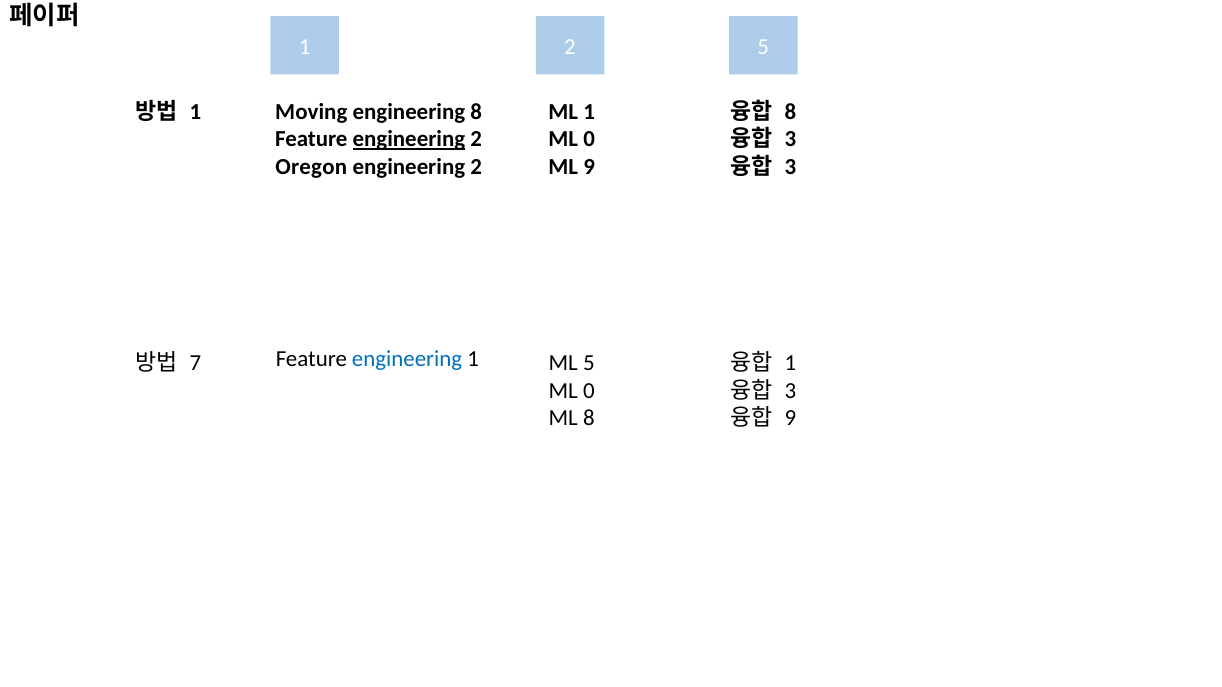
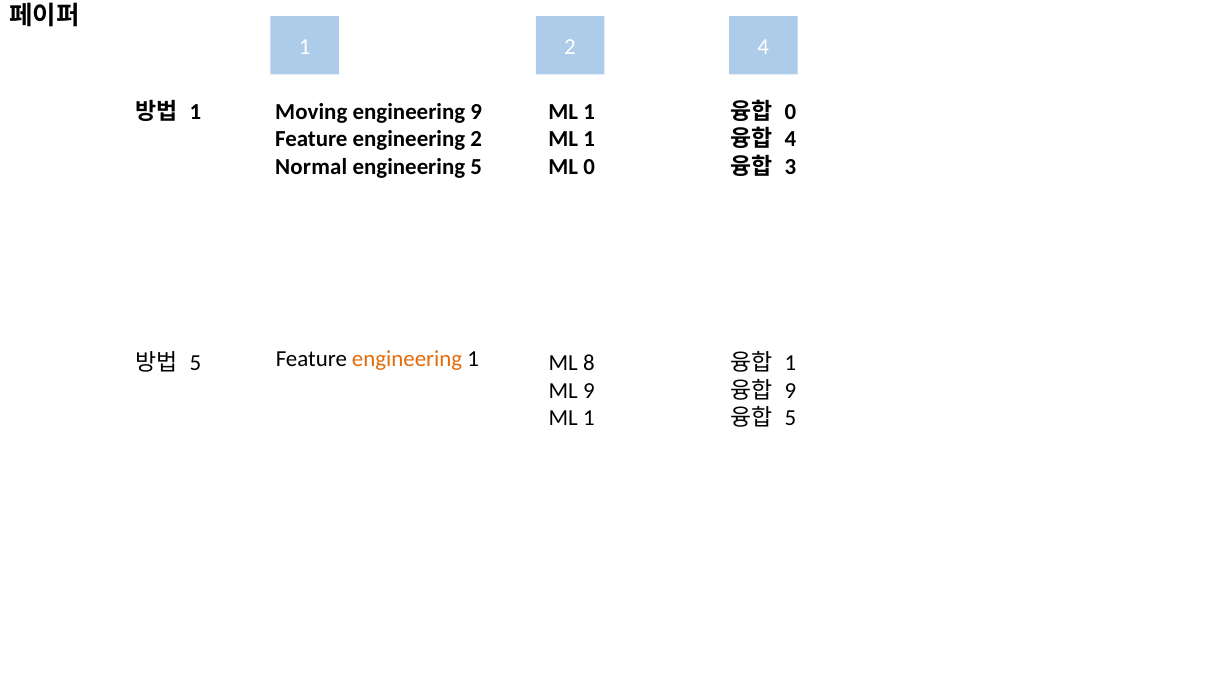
2 5: 5 -> 4
engineering 8: 8 -> 9
8 at (790, 112): 8 -> 0
engineering at (409, 139) underline: present -> none
0 at (589, 139): 0 -> 1
3 at (790, 139): 3 -> 4
Oregon: Oregon -> Normal
2 at (476, 167): 2 -> 5
ML 9: 9 -> 0
engineering at (407, 359) colour: blue -> orange
ML 5: 5 -> 8
7 at (195, 364): 7 -> 5
0 at (589, 391): 0 -> 9
3 at (790, 391): 3 -> 9
8 at (589, 418): 8 -> 1
9 at (790, 418): 9 -> 5
